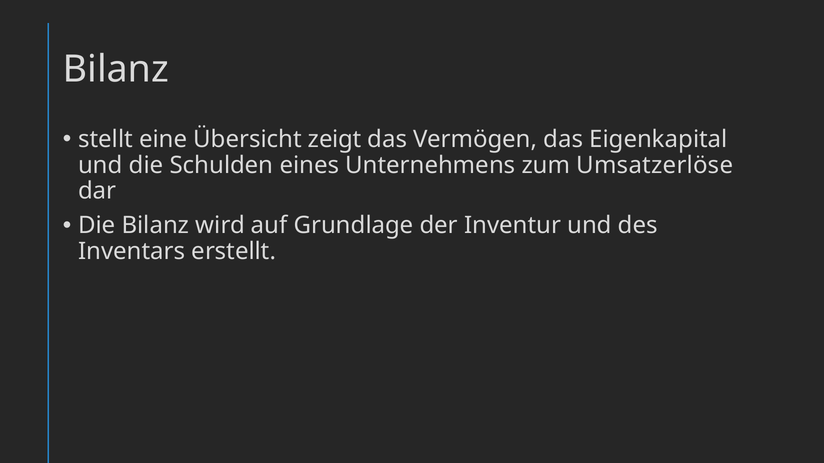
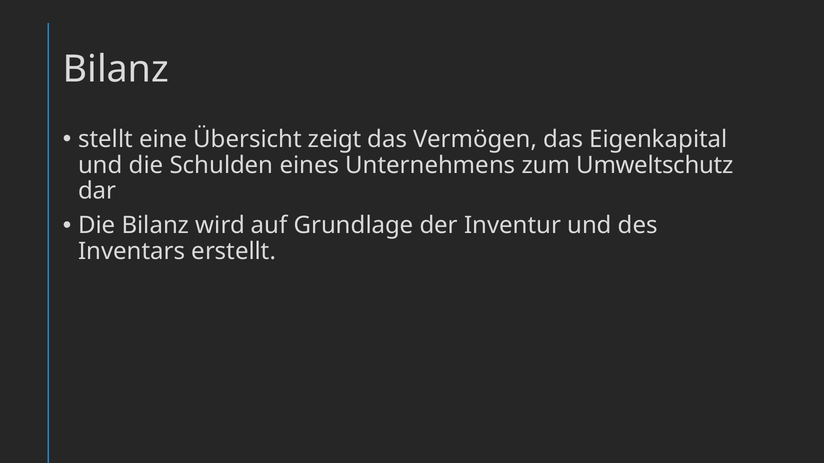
Umsatzerlöse: Umsatzerlöse -> Umweltschutz
